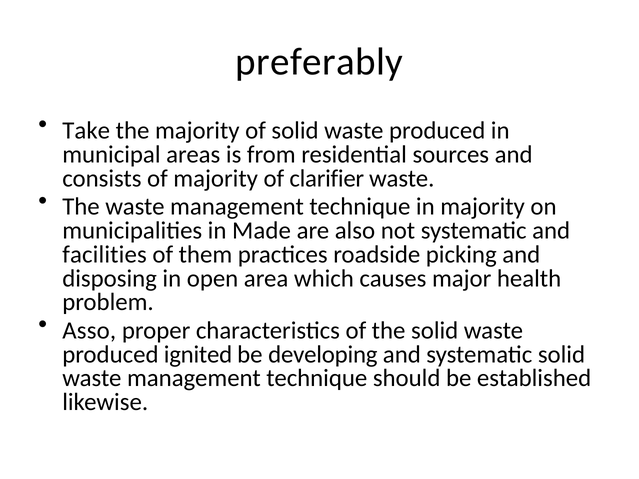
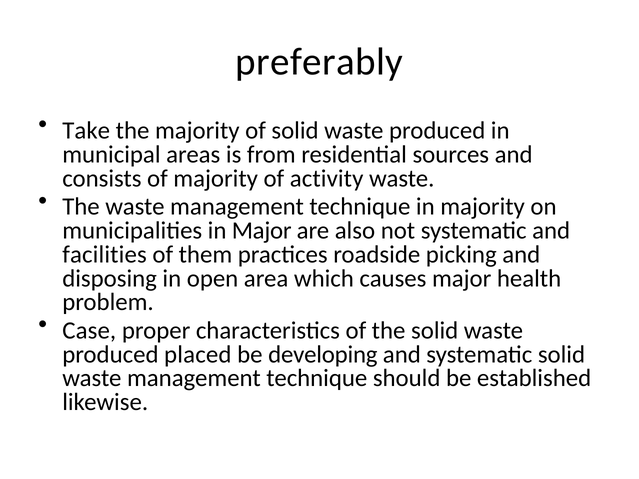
clarifier: clarifier -> activity
in Made: Made -> Major
Asso: Asso -> Case
ignited: ignited -> placed
